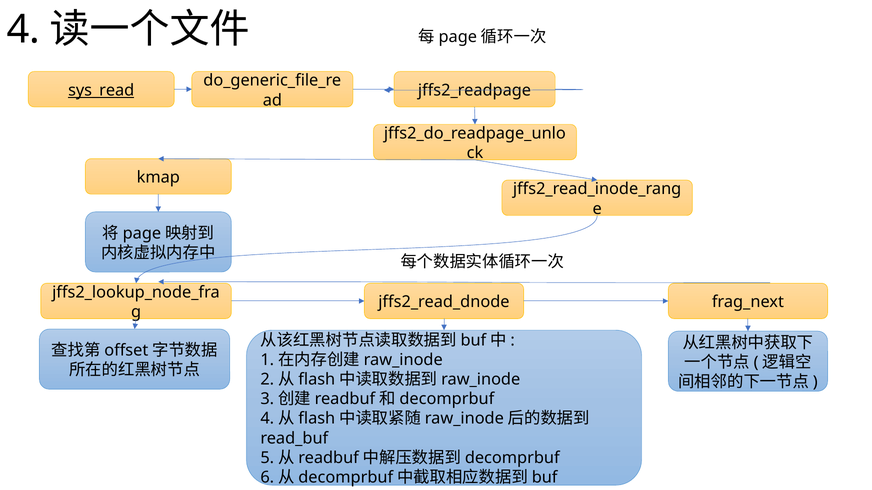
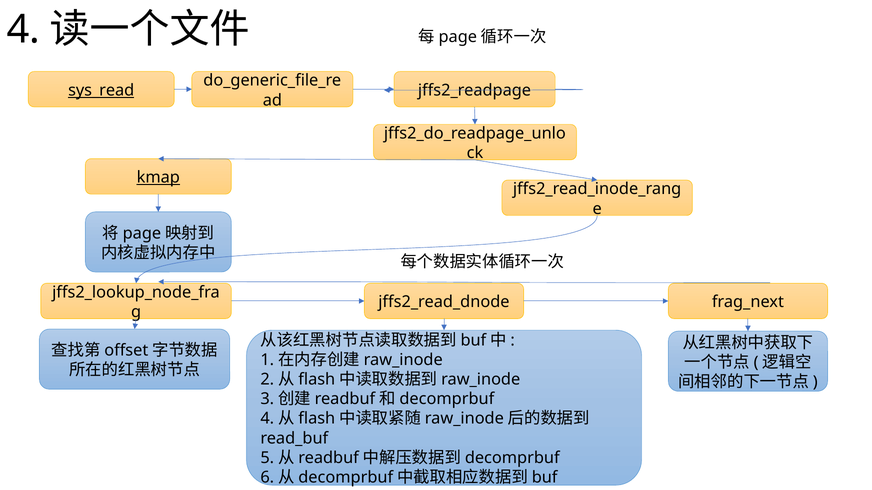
kmap underline: none -> present
